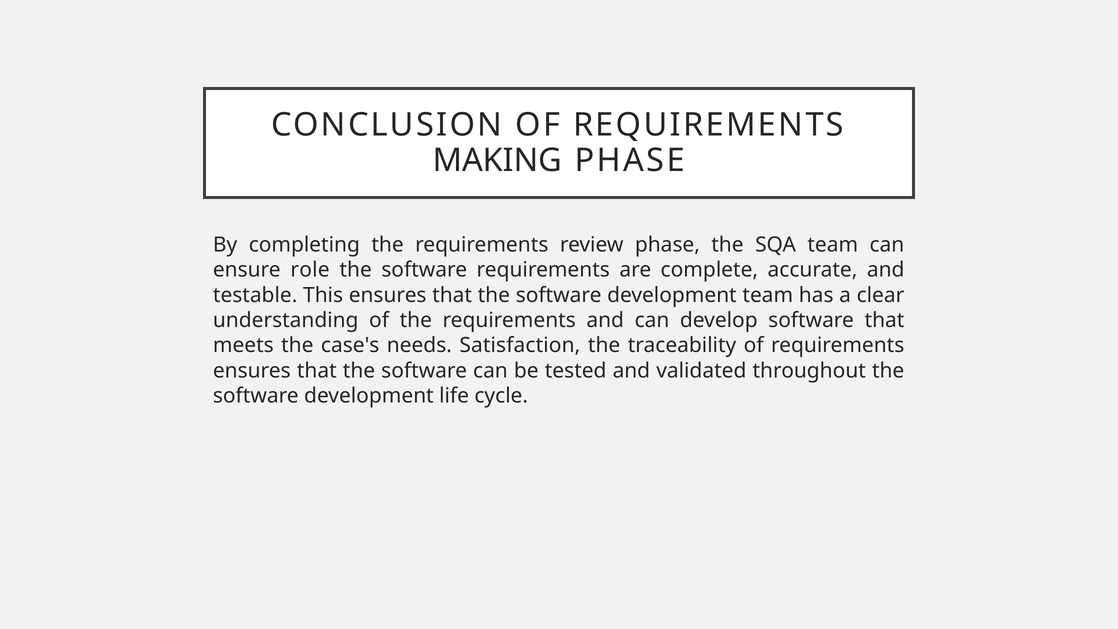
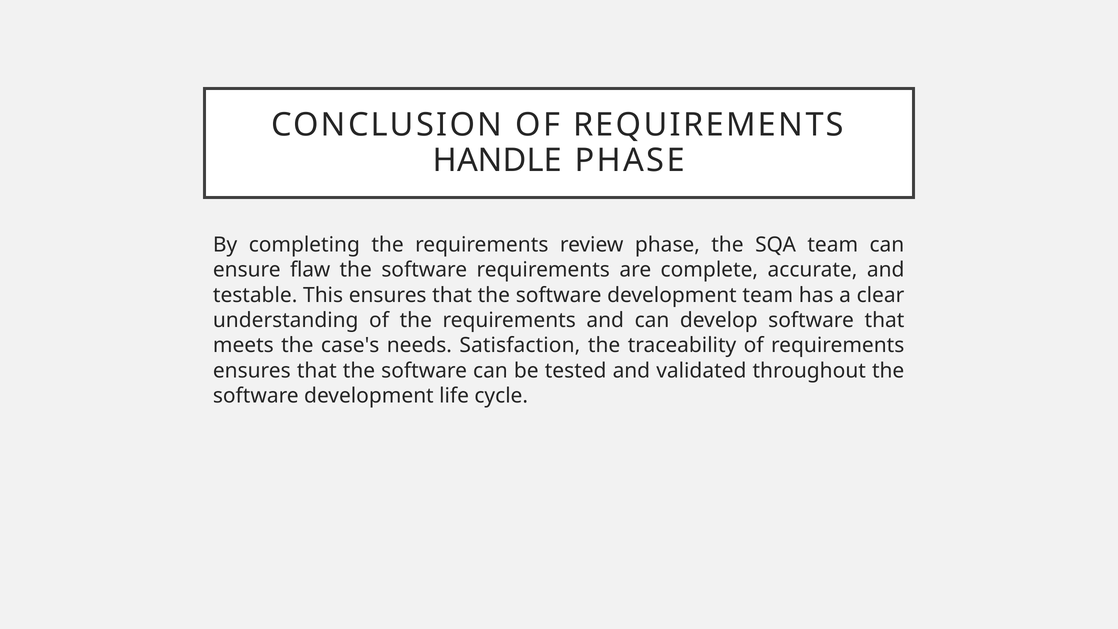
MAKING: MAKING -> HANDLE
role: role -> flaw
